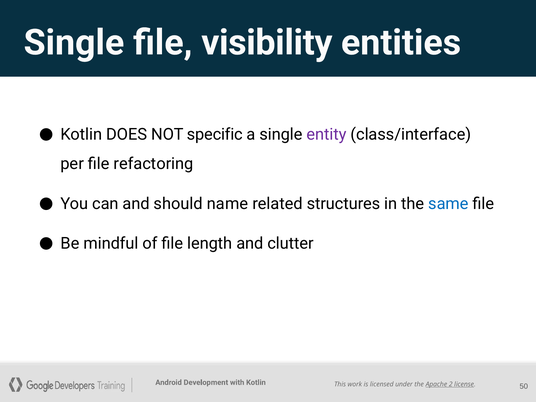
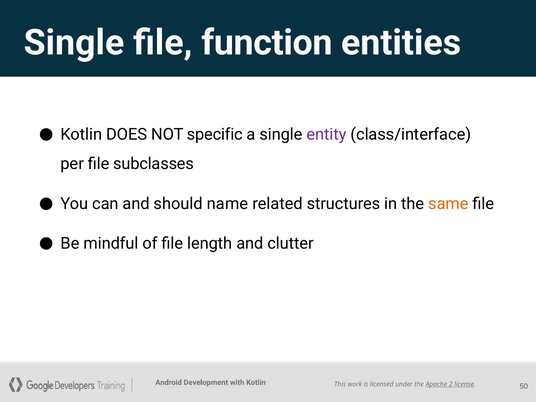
visibility: visibility -> function
refactoring: refactoring -> subclasses
same colour: blue -> orange
